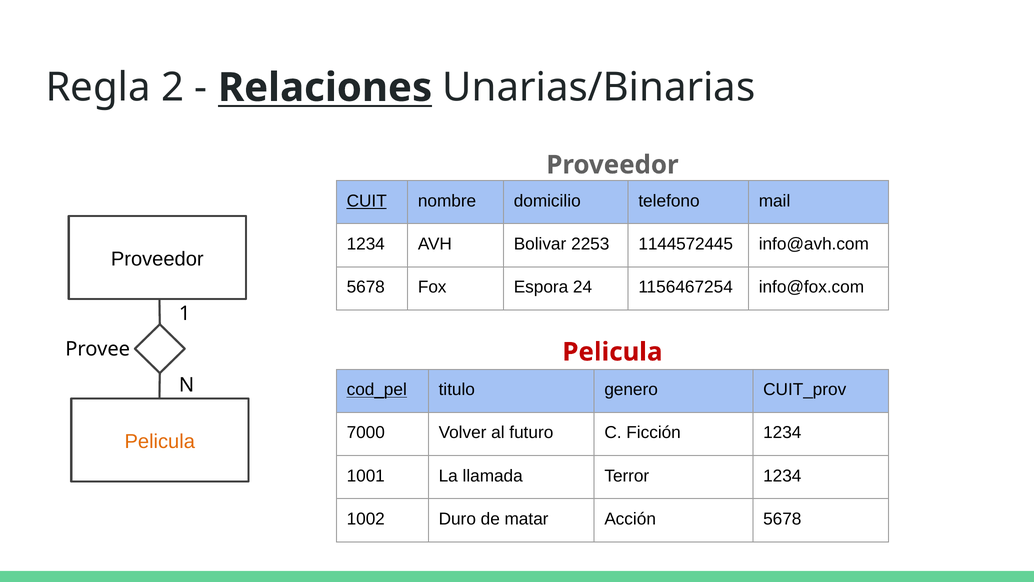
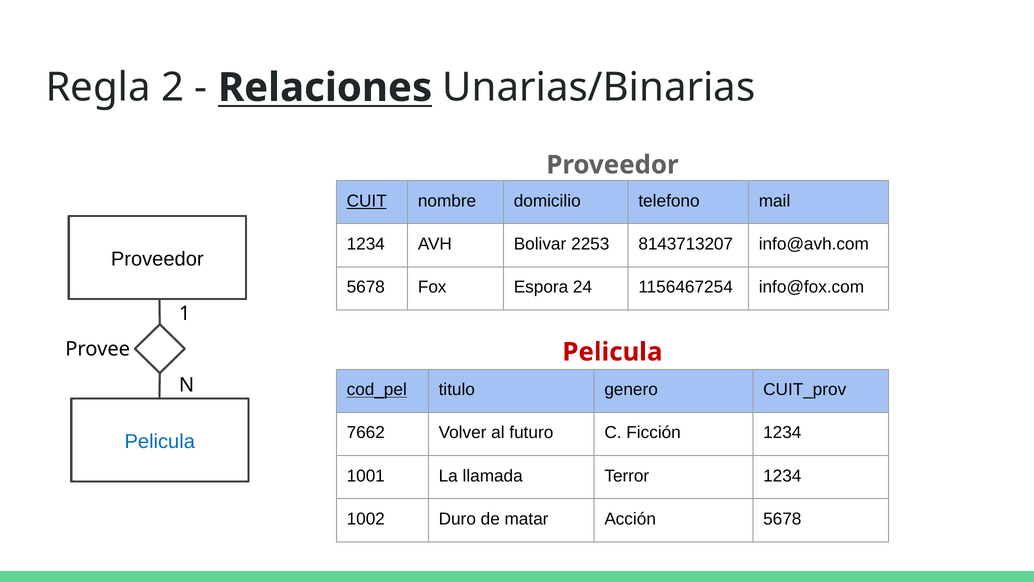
1144572445: 1144572445 -> 8143713207
7000: 7000 -> 7662
Pelicula at (160, 441) colour: orange -> blue
